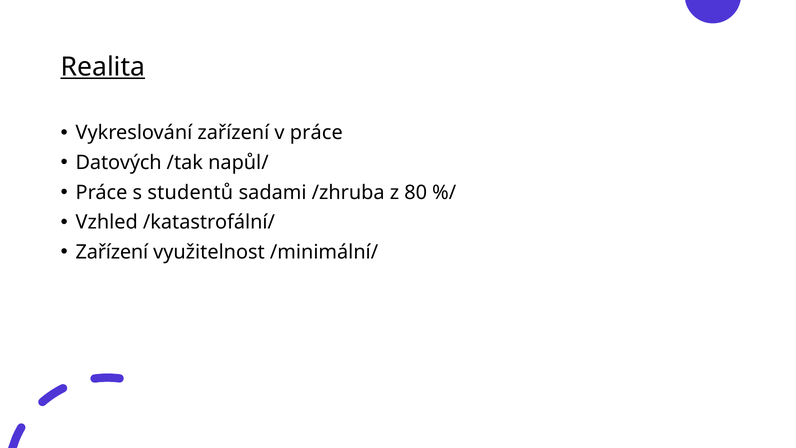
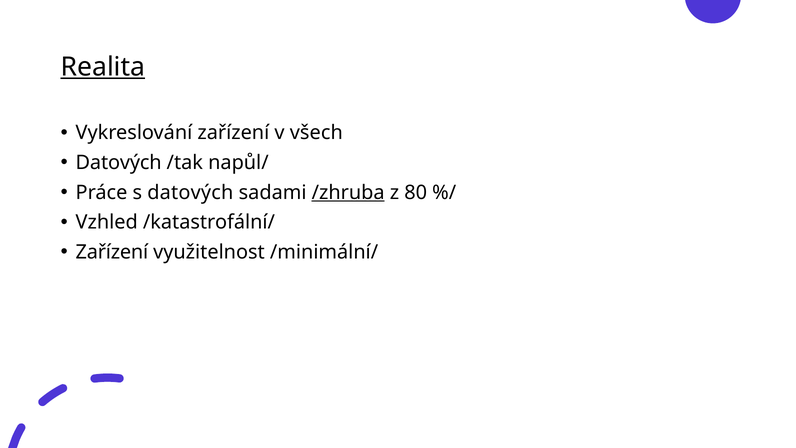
v práce: práce -> všech
s studentů: studentů -> datových
/zhruba underline: none -> present
